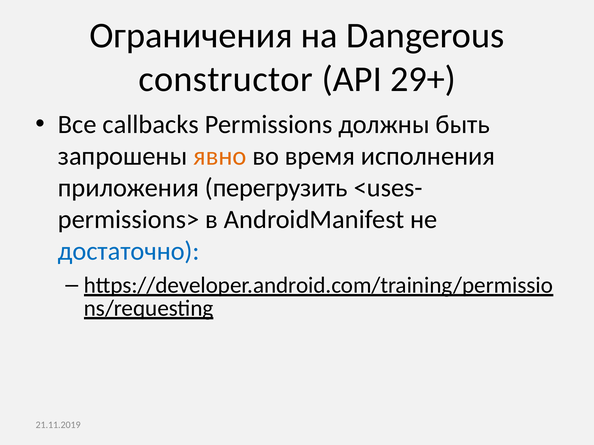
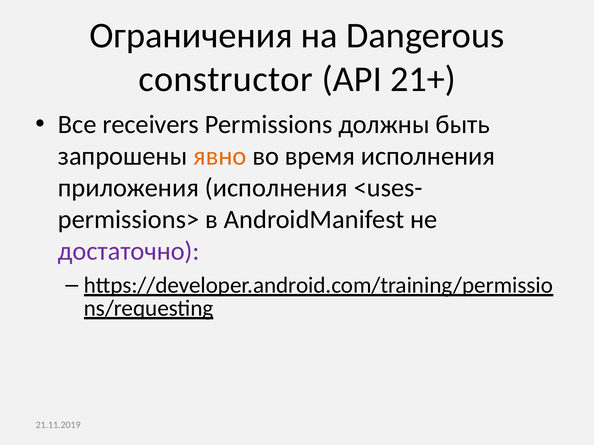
29+: 29+ -> 21+
callbacks: callbacks -> receivers
приложения перегрузить: перегрузить -> исполнения
достаточно colour: blue -> purple
